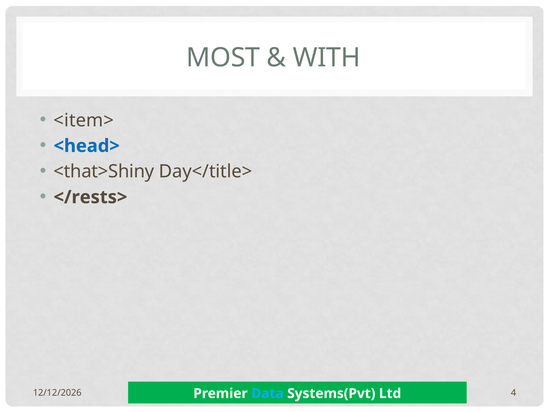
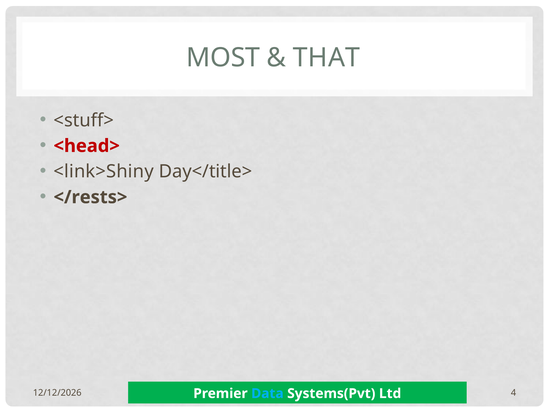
WITH: WITH -> THAT
<item>: <item> -> <stuff>
<head> colour: blue -> red
<that>Shiny: <that>Shiny -> <link>Shiny
